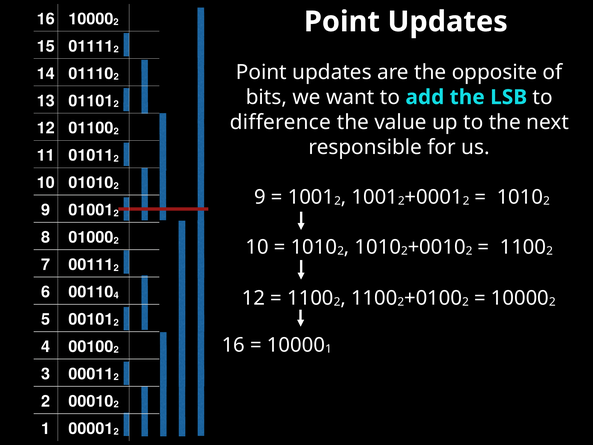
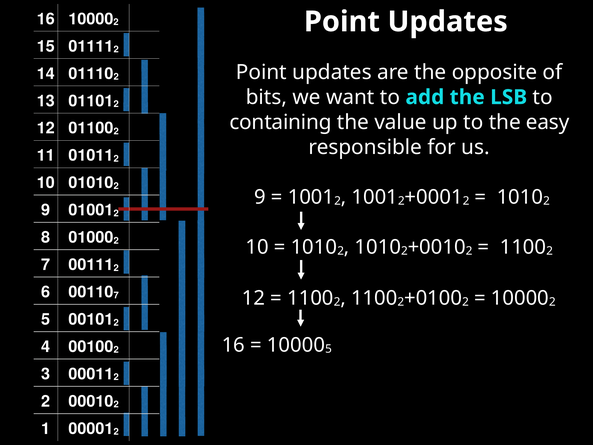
difference: difference -> containing
next: next -> easy
4 at (116, 295): 4 -> 7
1 at (328, 349): 1 -> 5
